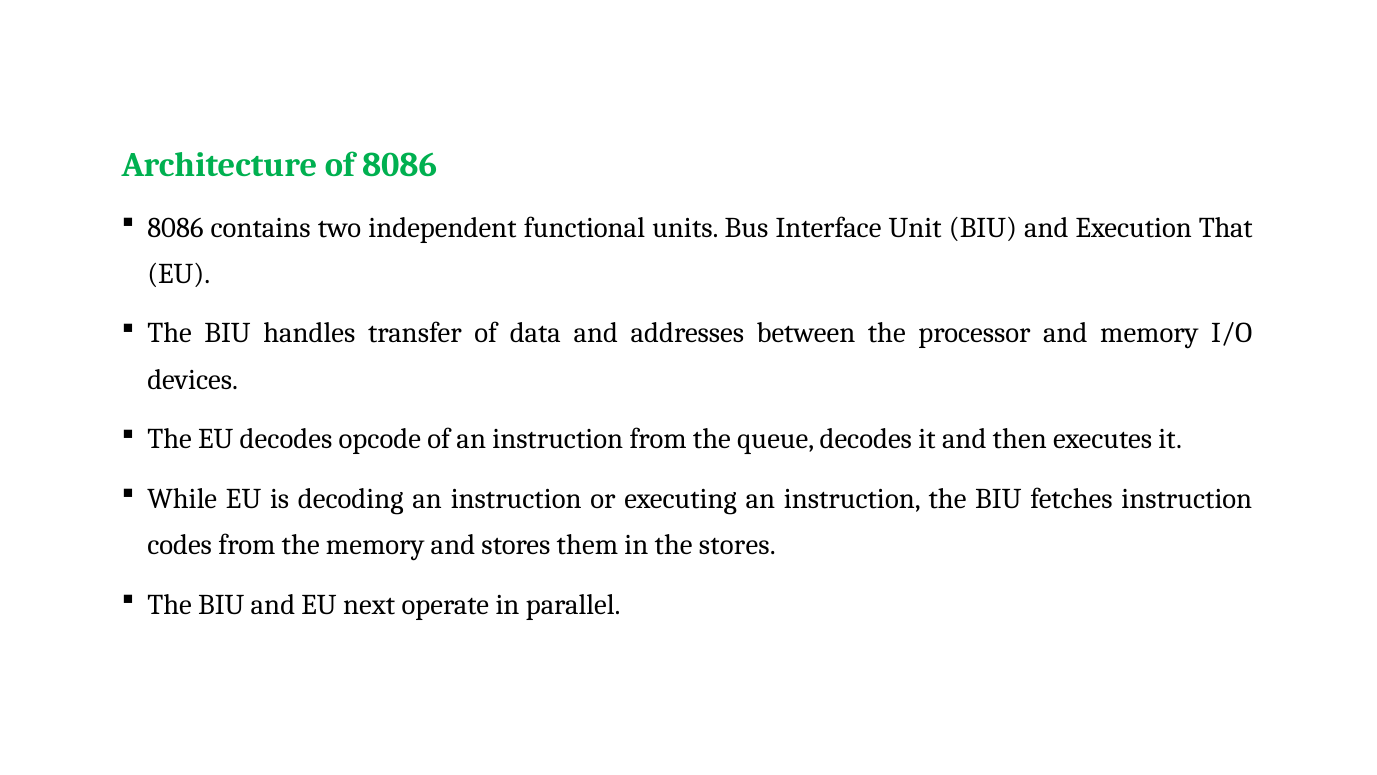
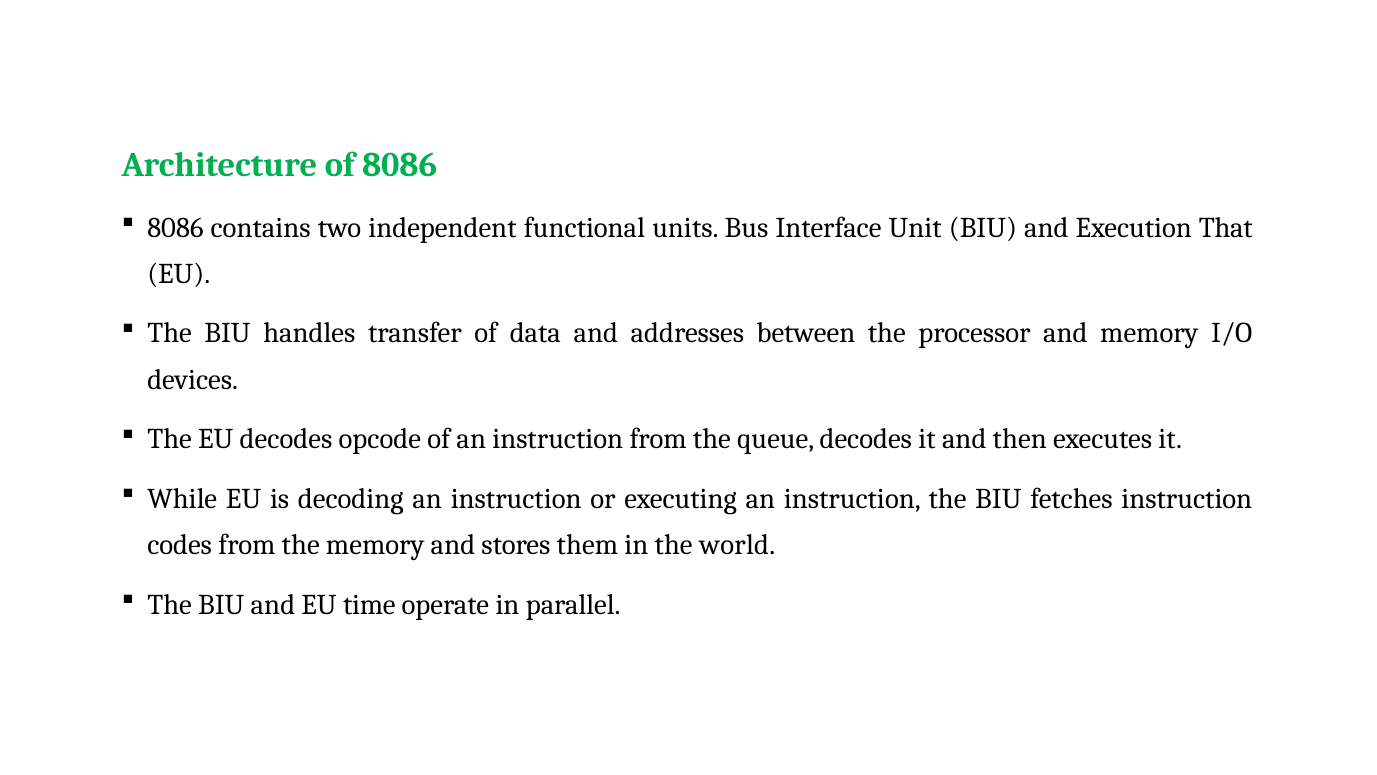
the stores: stores -> world
next: next -> time
